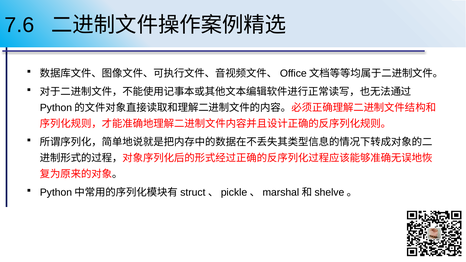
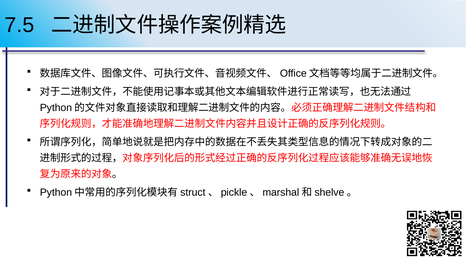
7.6: 7.6 -> 7.5
